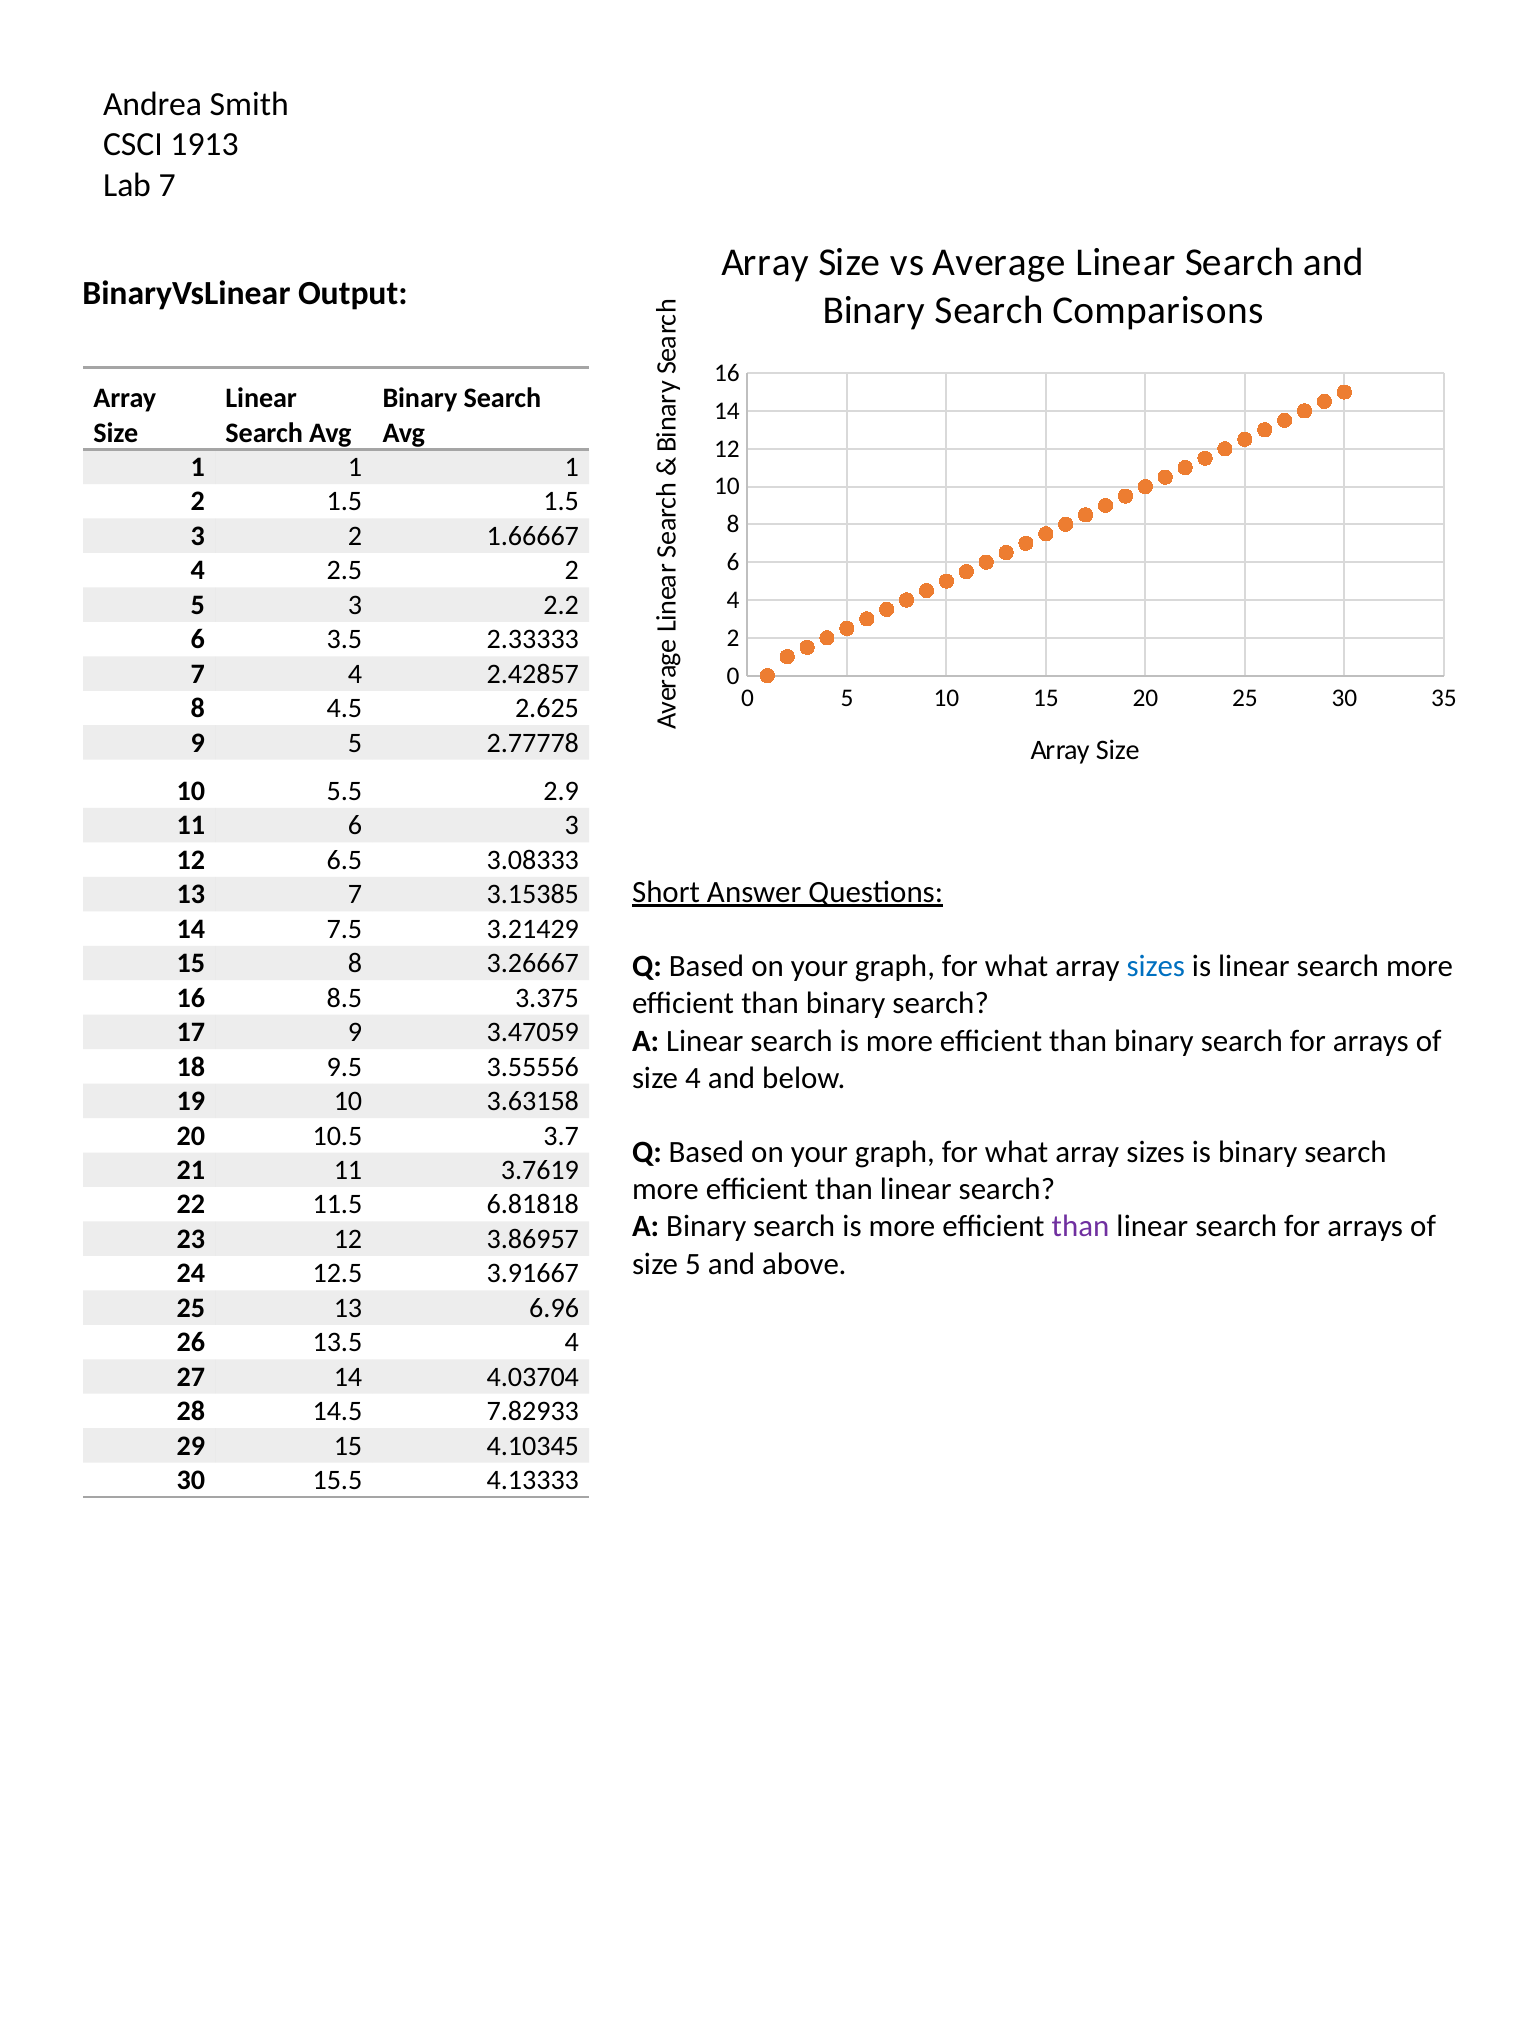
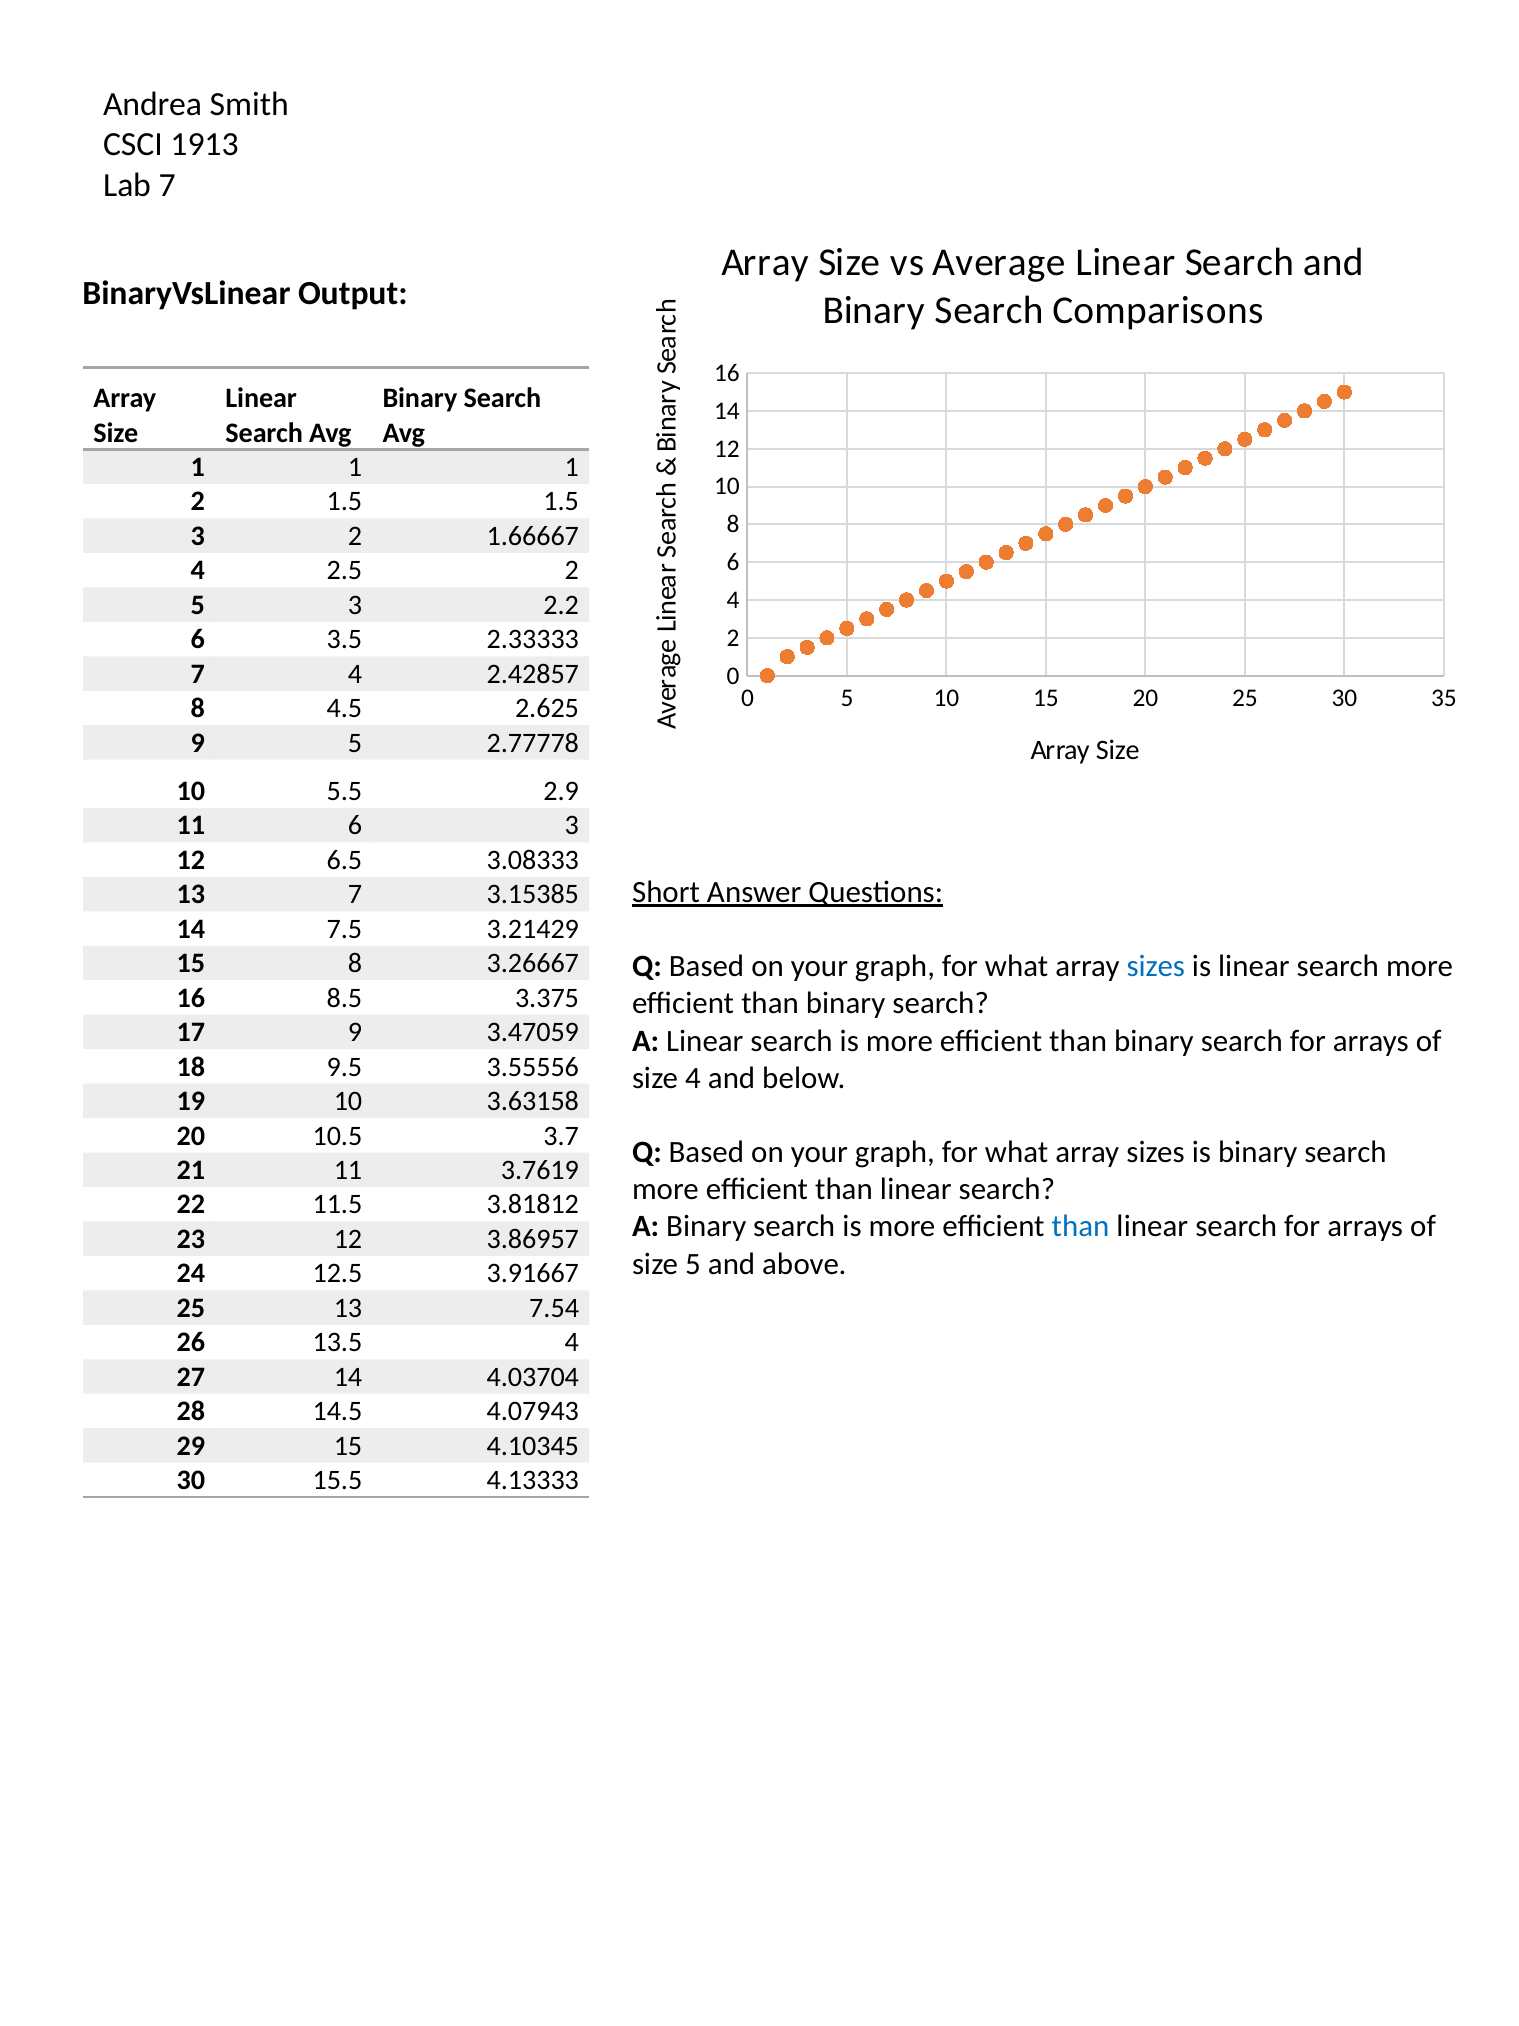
6.81818: 6.81818 -> 3.81812
than at (1081, 1226) colour: purple -> blue
6.96: 6.96 -> 7.54
7.82933: 7.82933 -> 4.07943
